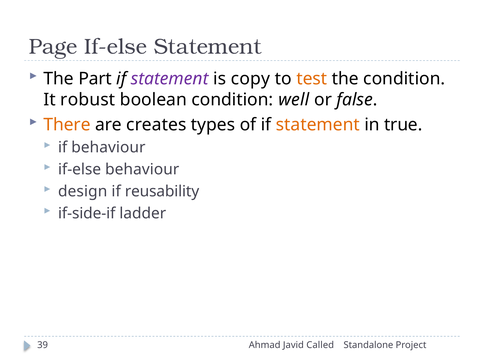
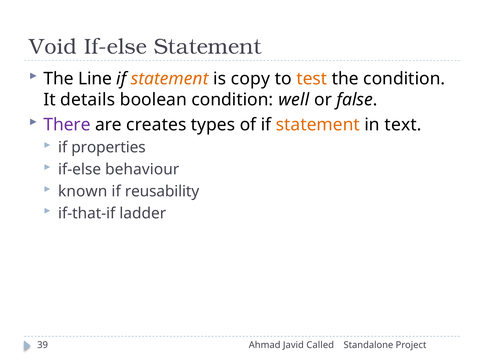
Page: Page -> Void
Part: Part -> Line
statement at (170, 79) colour: purple -> orange
robust: robust -> details
There colour: orange -> purple
true: true -> text
if behaviour: behaviour -> properties
design: design -> known
if-side-if: if-side-if -> if-that-if
